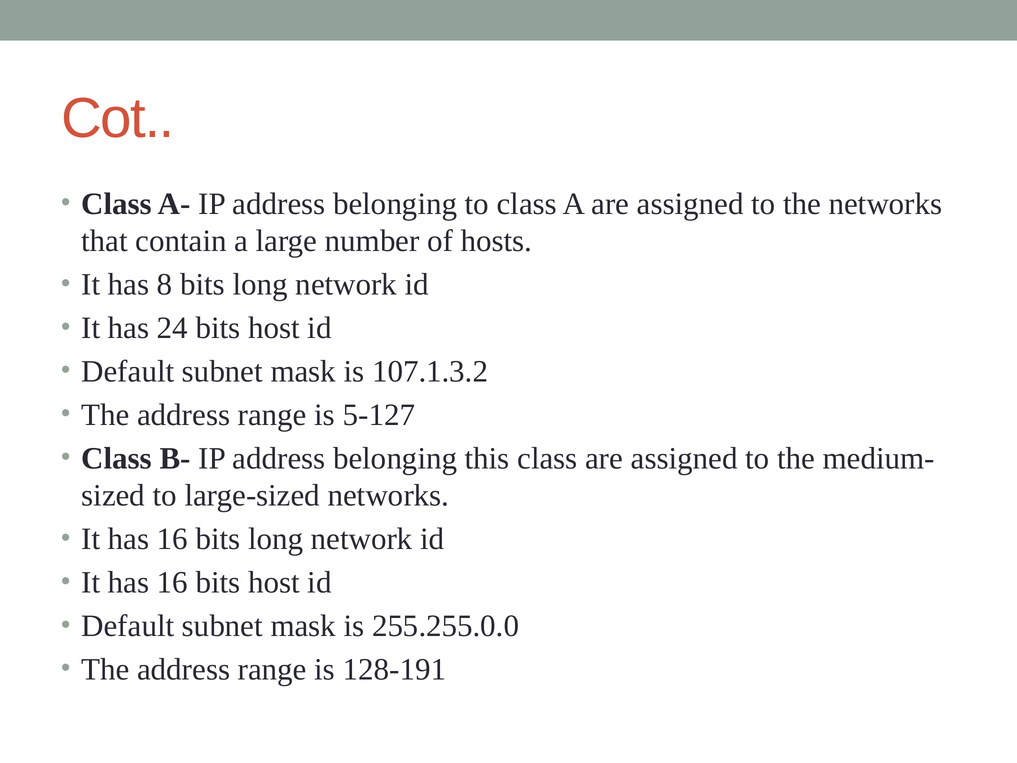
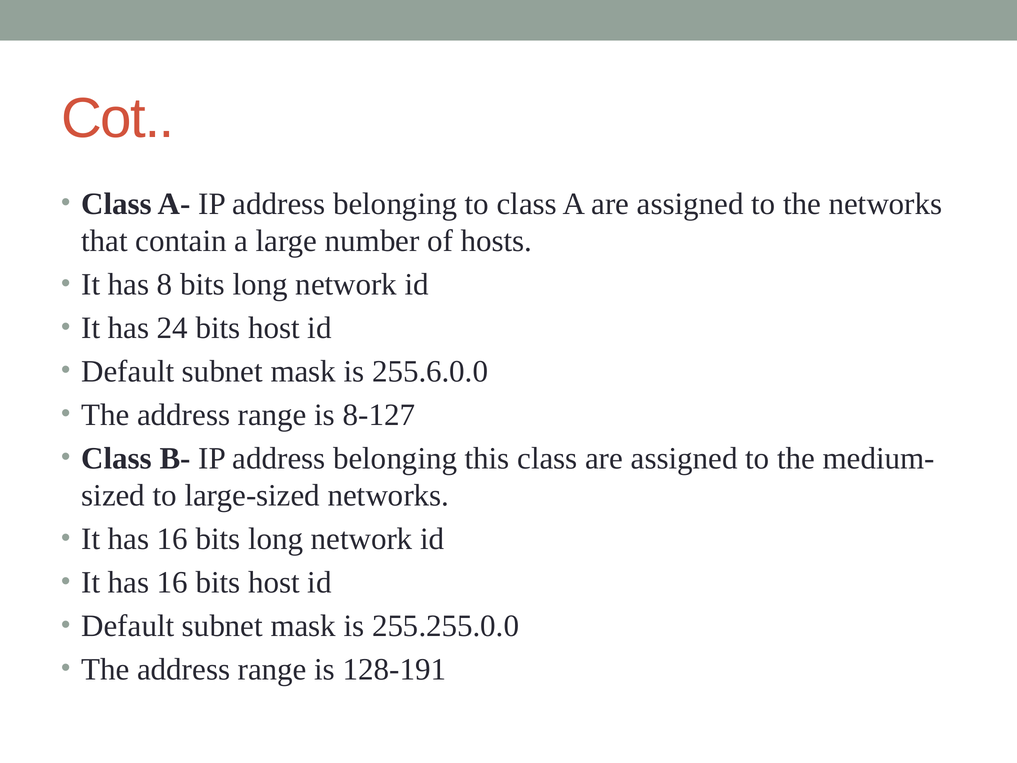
107.1.3.2: 107.1.3.2 -> 255.6.0.0
5-127: 5-127 -> 8-127
